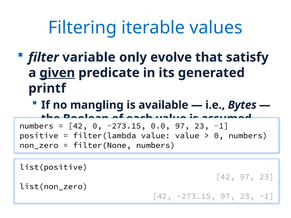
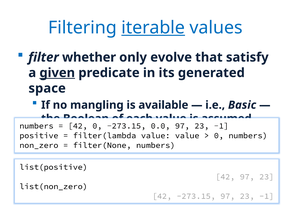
iterable underline: none -> present
variable: variable -> whether
printf: printf -> space
Bytes: Bytes -> Basic
